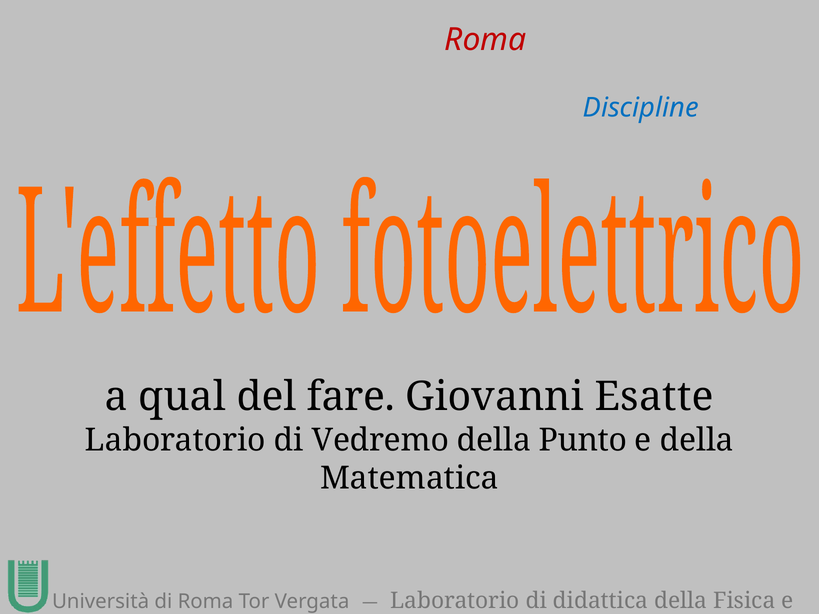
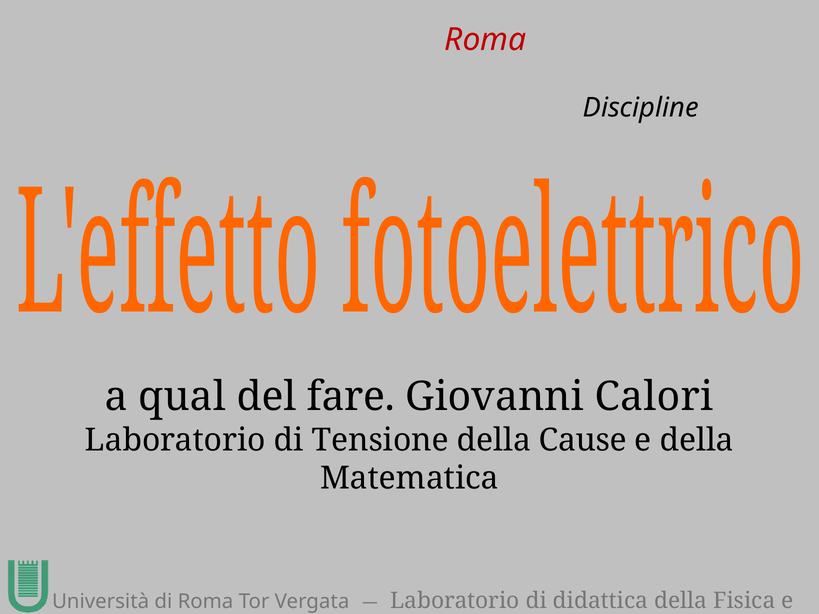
Discipline colour: blue -> black
Esatte: Esatte -> Calori
Vedremo: Vedremo -> Tensione
Punto: Punto -> Cause
